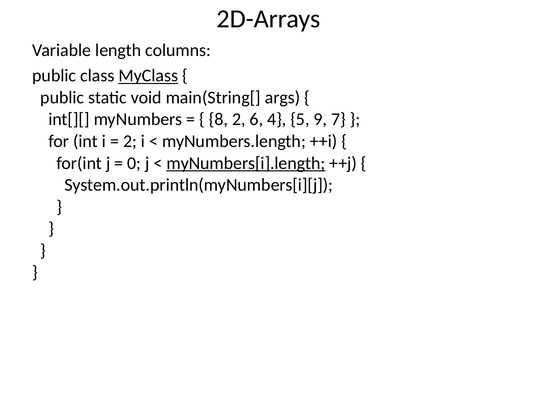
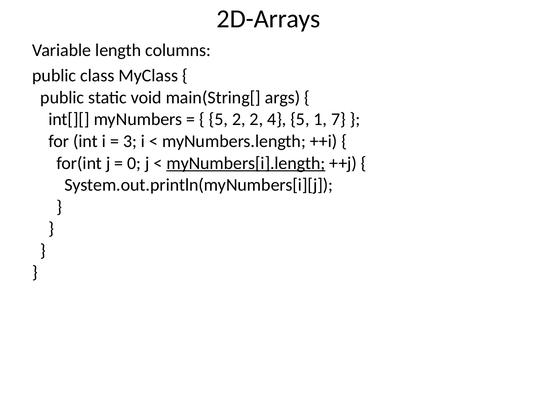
MyClass underline: present -> none
8 at (219, 119): 8 -> 5
2 6: 6 -> 2
9: 9 -> 1
2 at (130, 141): 2 -> 3
